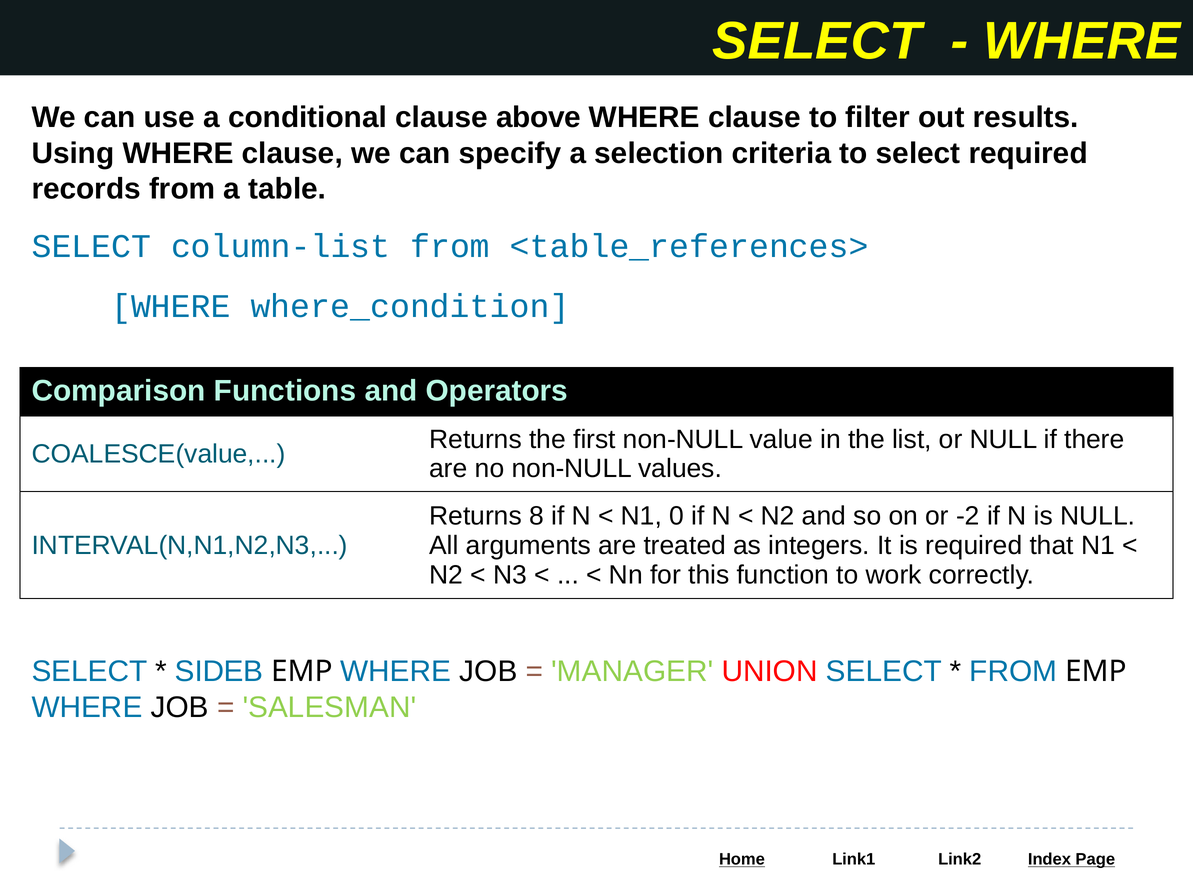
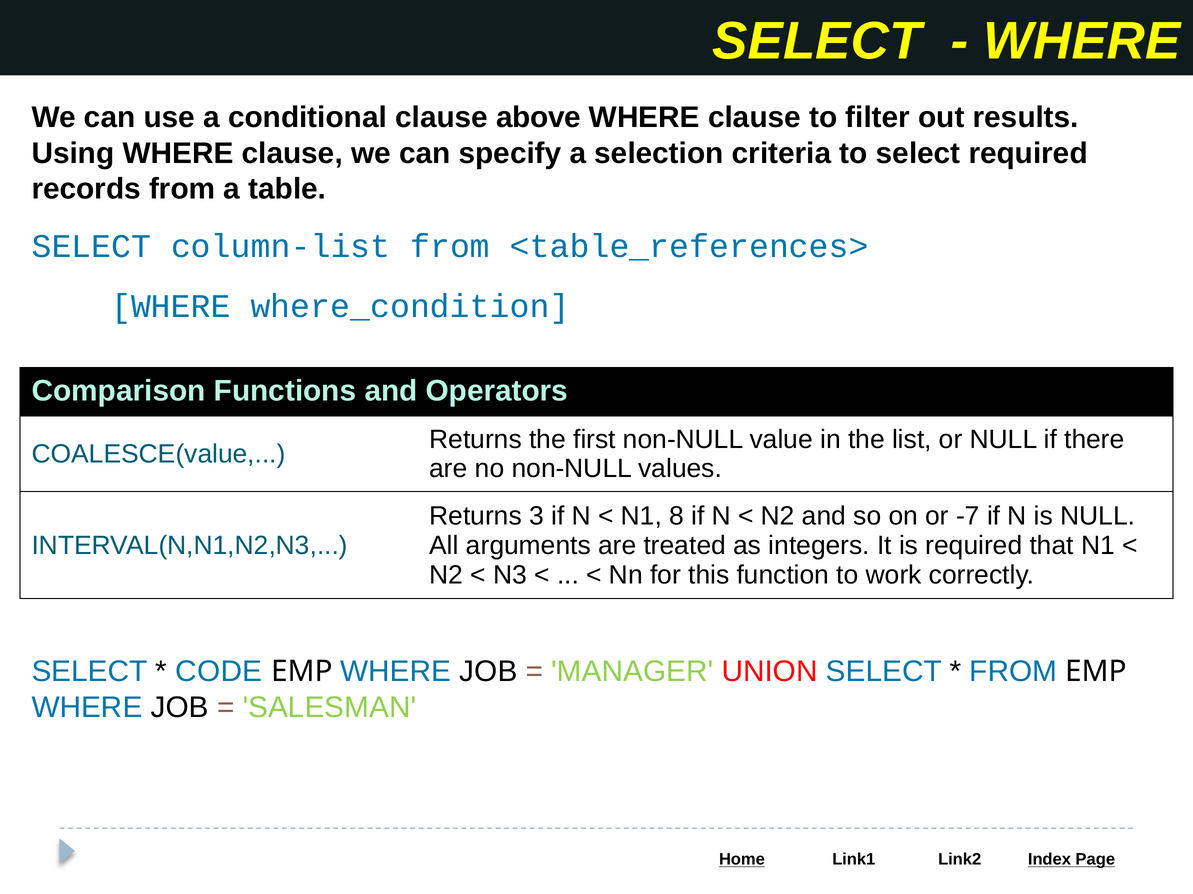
8: 8 -> 3
0: 0 -> 8
-2: -2 -> -7
SIDEB: SIDEB -> CODE
